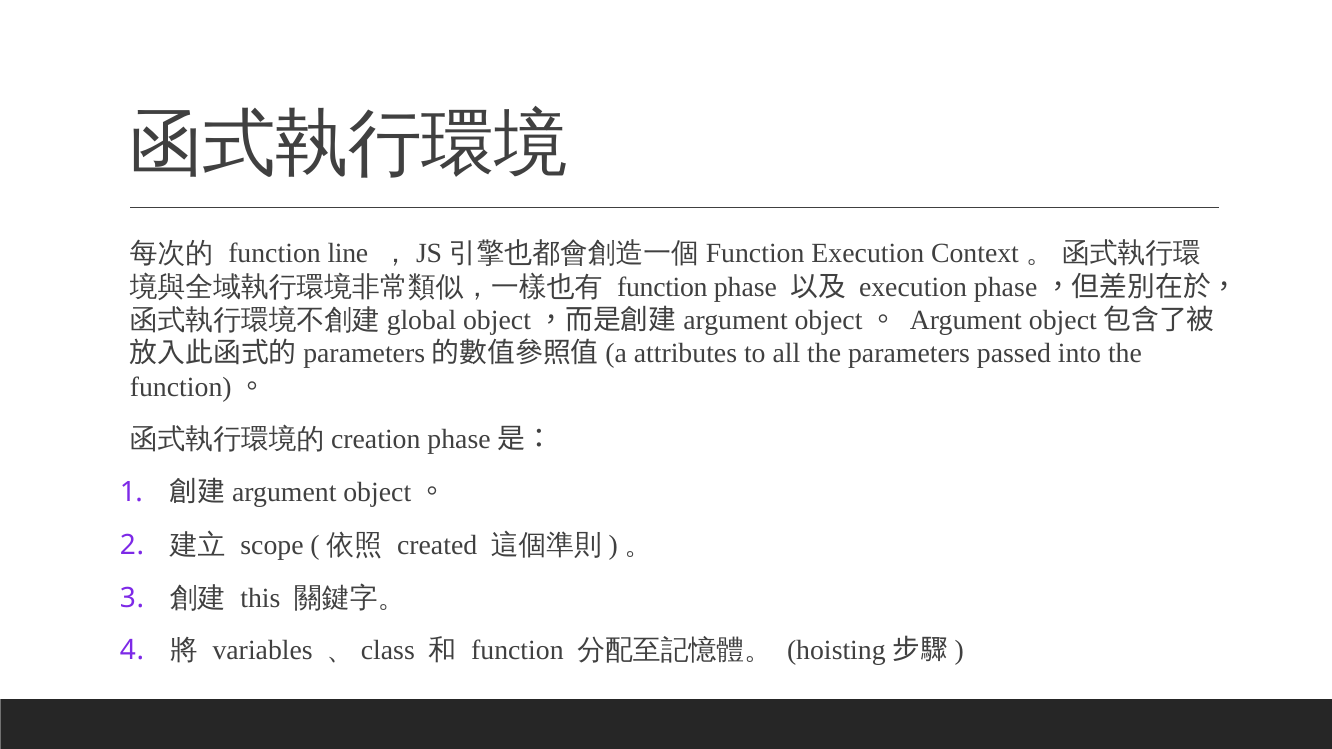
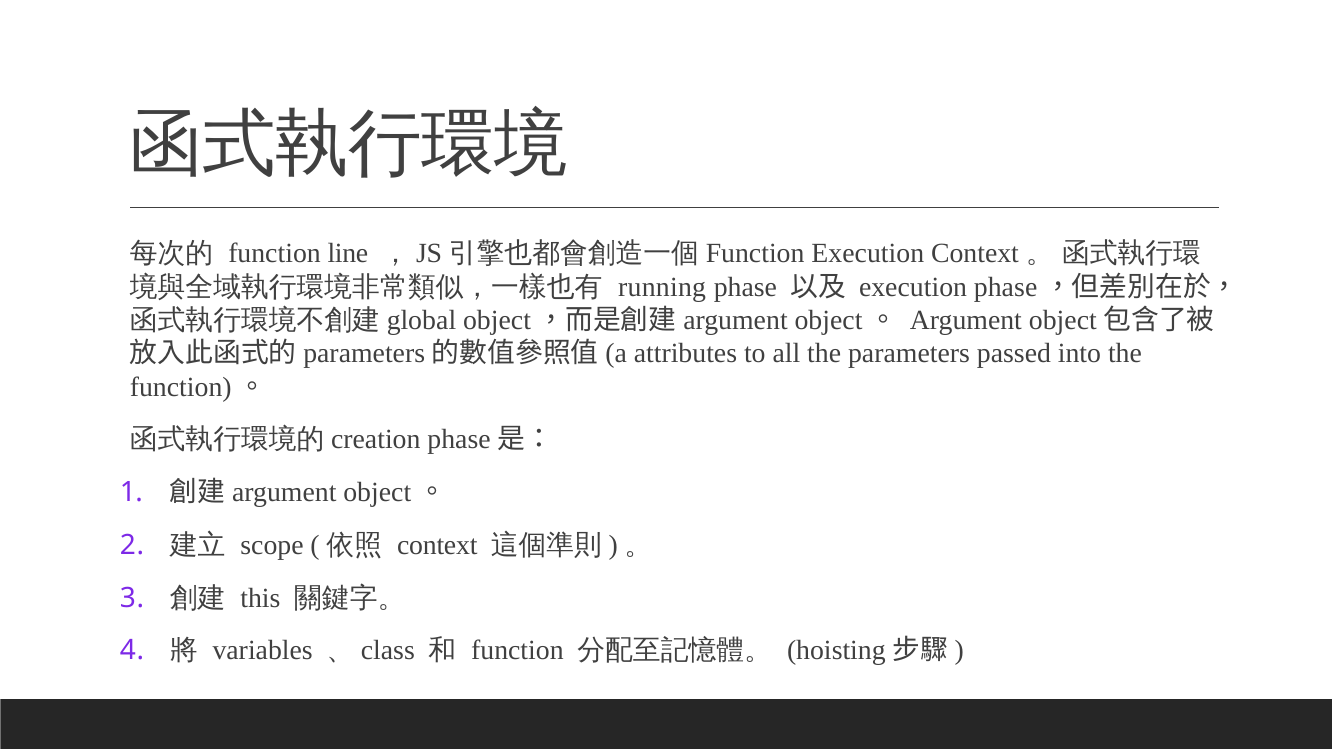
function at (662, 287): function -> running
created at (437, 545): created -> context
